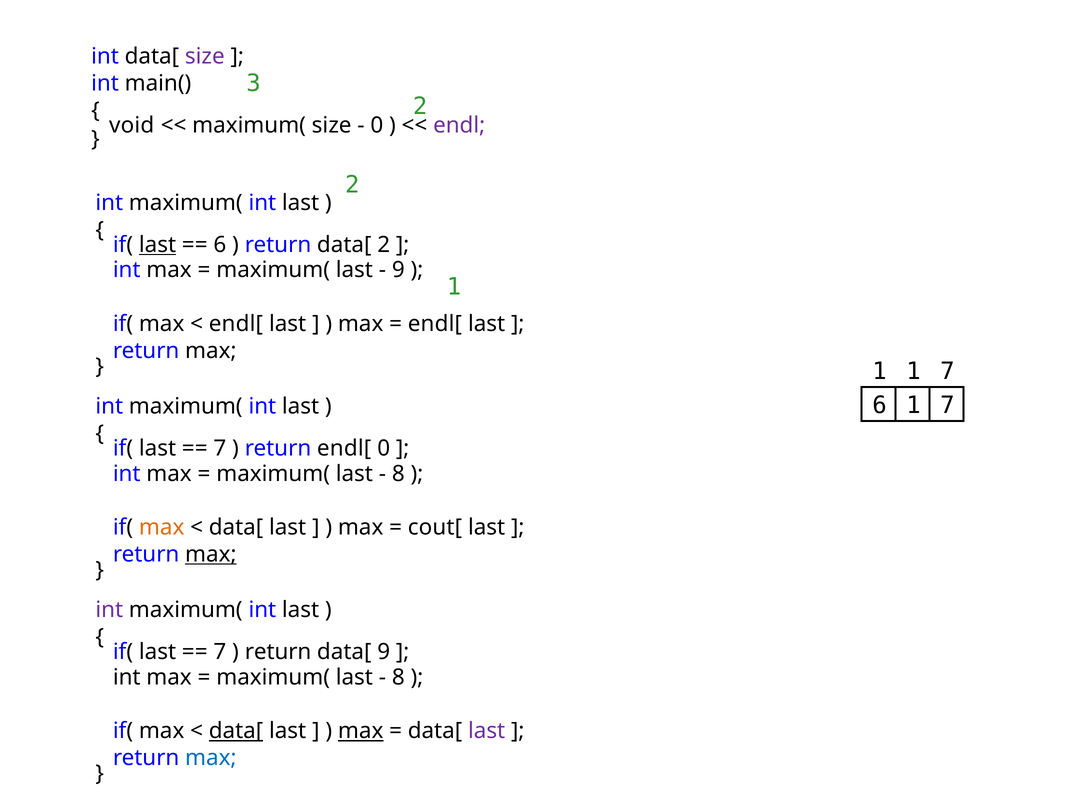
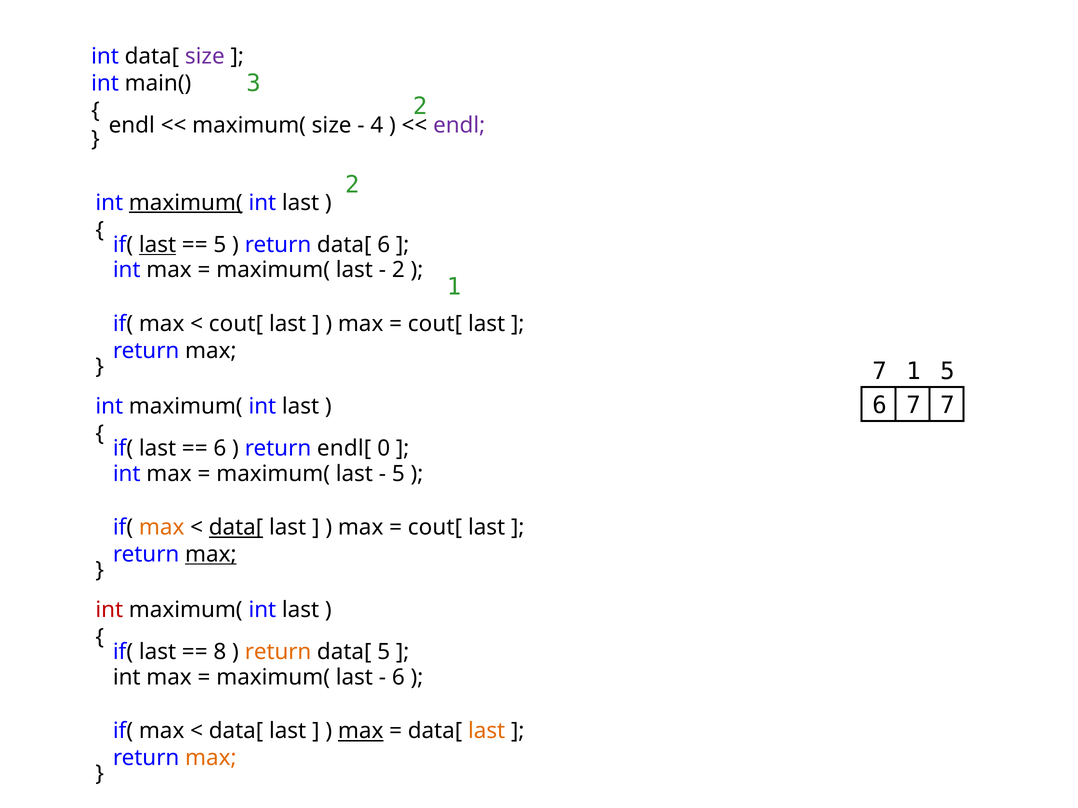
void at (132, 126): void -> endl
0 at (377, 126): 0 -> 4
maximum( at (186, 203) underline: none -> present
6 at (220, 245): 6 -> 5
data[ 2: 2 -> 6
9 at (398, 270): 9 -> 2
endl[ at (236, 324): endl[ -> cout[
endl[ at (435, 324): endl[ -> cout[
1 at (880, 372): 1 -> 7
7 at (947, 372): 7 -> 5
6 1: 1 -> 7
7 at (220, 449): 7 -> 6
8 at (398, 474): 8 -> 5
data[ at (236, 528) underline: none -> present
int at (109, 610) colour: purple -> red
7 at (220, 652): 7 -> 8
return at (278, 652) colour: black -> orange
data[ 9: 9 -> 5
8 at (398, 678): 8 -> 6
data[ at (236, 732) underline: present -> none
last at (487, 732) colour: purple -> orange
max at (211, 758) colour: blue -> orange
